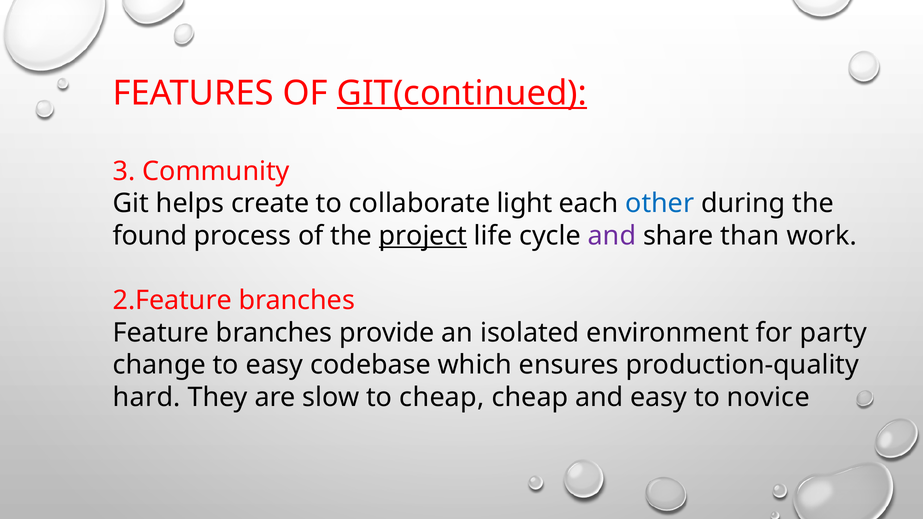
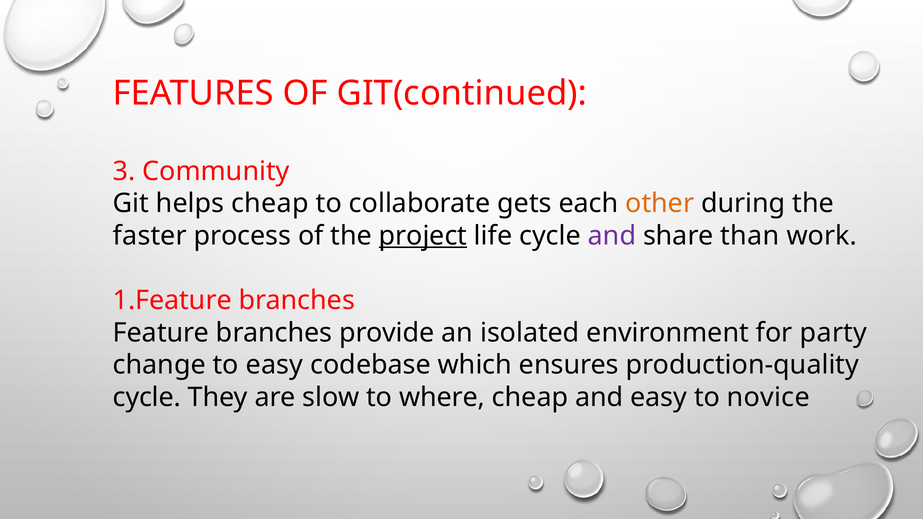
GIT(continued underline: present -> none
helps create: create -> cheap
light: light -> gets
other colour: blue -> orange
found: found -> faster
2.Feature: 2.Feature -> 1.Feature
hard at (147, 398): hard -> cycle
to cheap: cheap -> where
